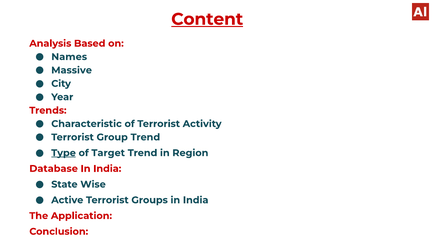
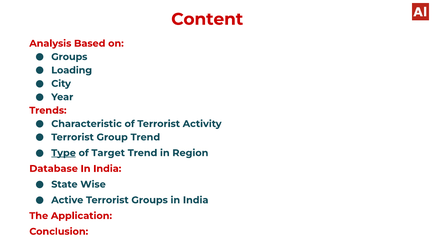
Content underline: present -> none
Names at (69, 57): Names -> Groups
Massive: Massive -> Loading
